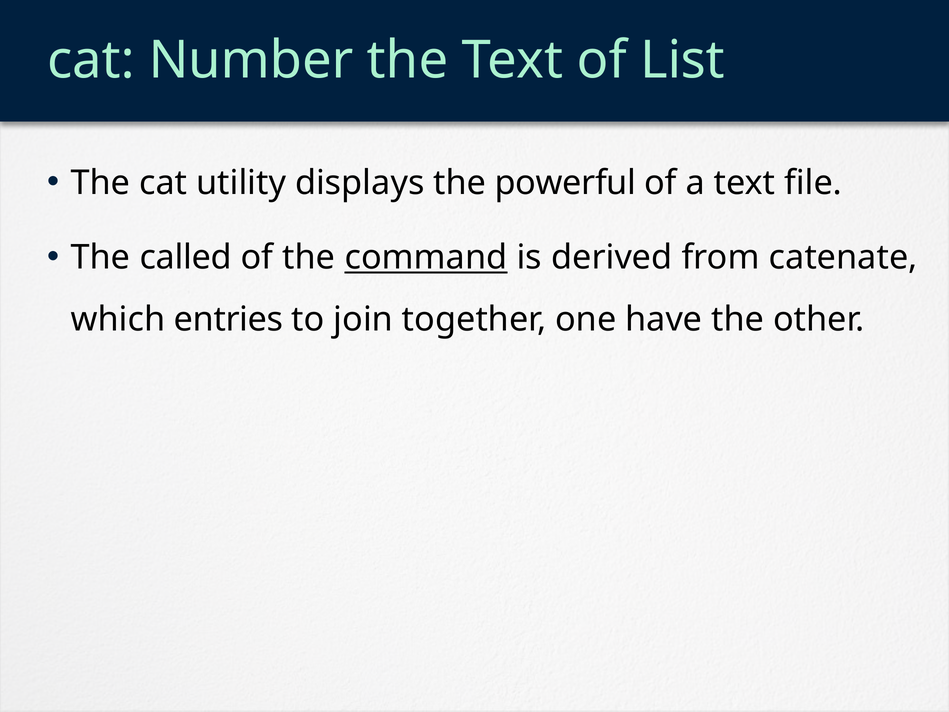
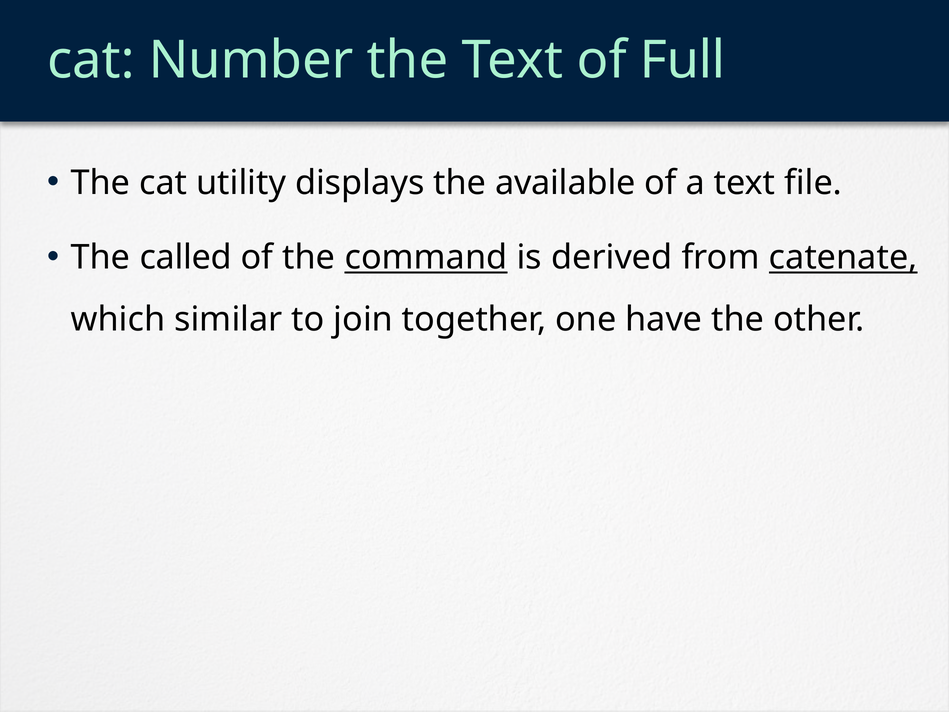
List: List -> Full
powerful: powerful -> available
catenate underline: none -> present
entries: entries -> similar
